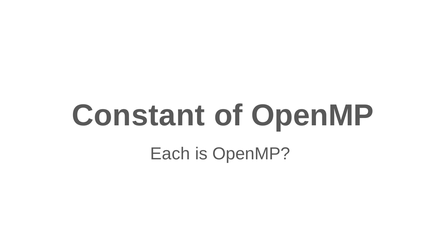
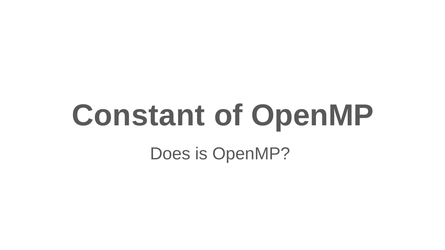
Each: Each -> Does
